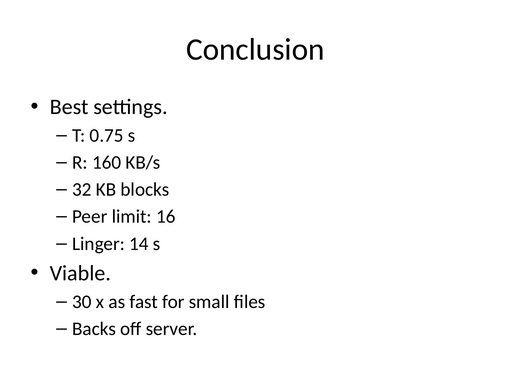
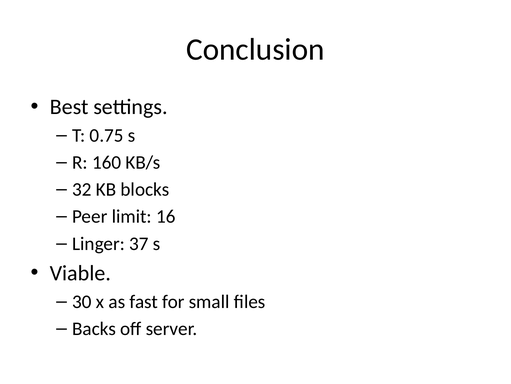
14: 14 -> 37
